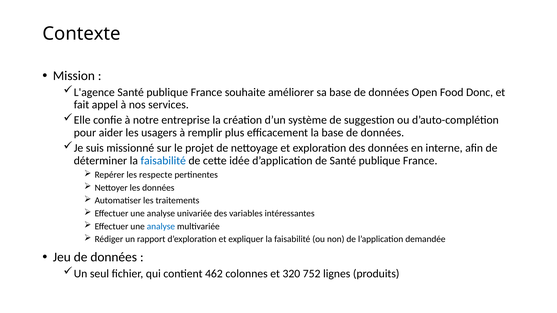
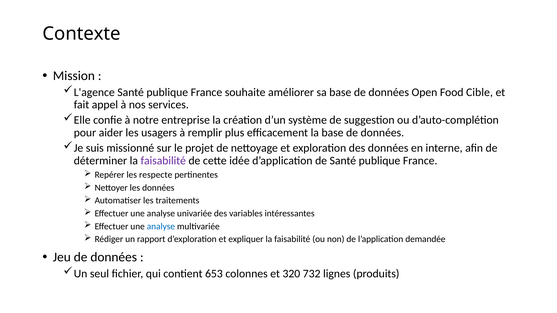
Donc: Donc -> Cible
faisabilité at (163, 161) colour: blue -> purple
462: 462 -> 653
752: 752 -> 732
